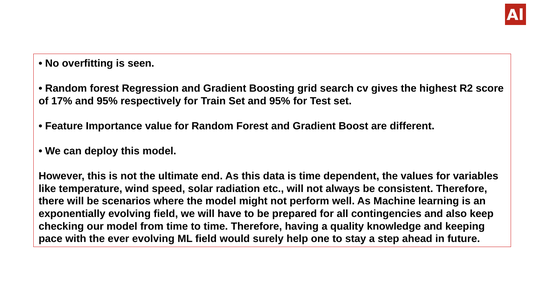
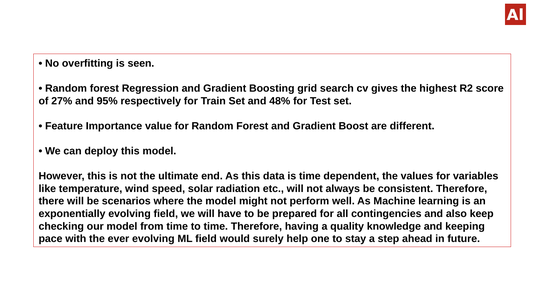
17%: 17% -> 27%
Set and 95%: 95% -> 48%
